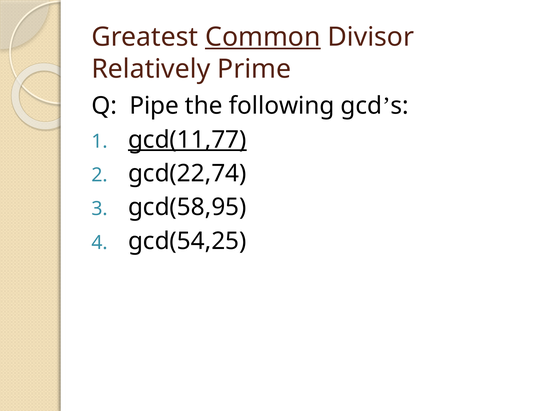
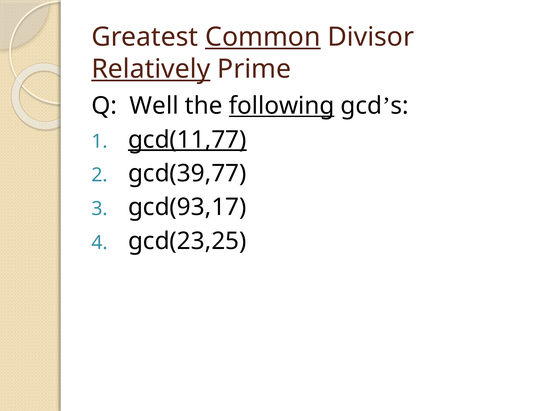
Relatively underline: none -> present
Pipe: Pipe -> Well
following underline: none -> present
gcd(22,74: gcd(22,74 -> gcd(39,77
gcd(58,95: gcd(58,95 -> gcd(93,17
gcd(54,25: gcd(54,25 -> gcd(23,25
